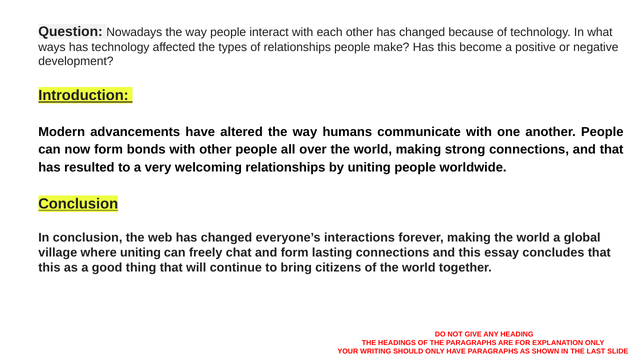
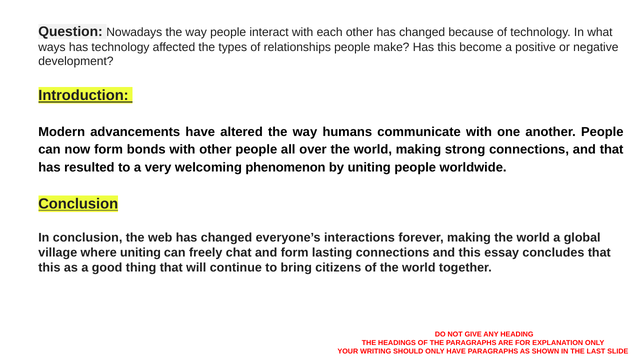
welcoming relationships: relationships -> phenomenon
